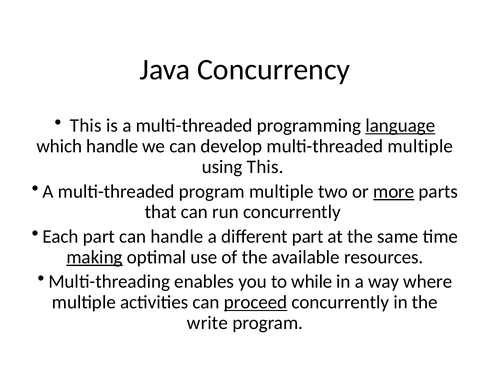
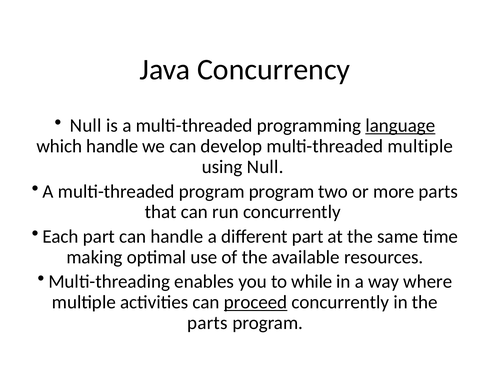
This at (86, 125): This -> Null
using This: This -> Null
program multiple: multiple -> program
more underline: present -> none
making underline: present -> none
write at (207, 322): write -> parts
